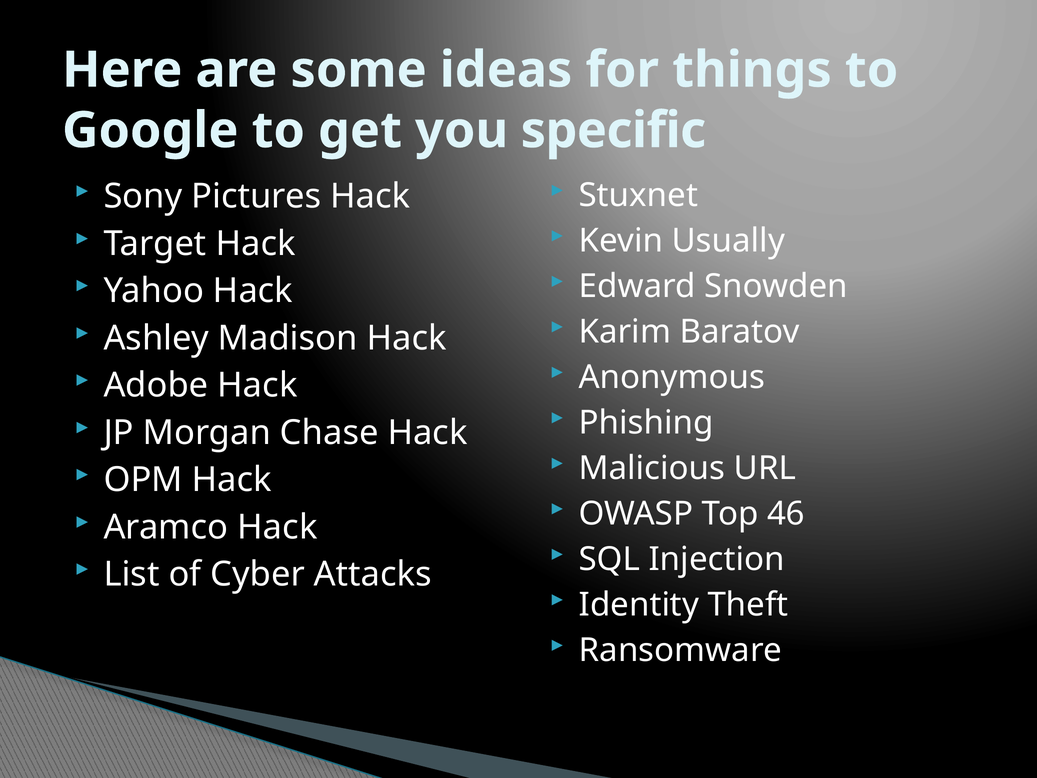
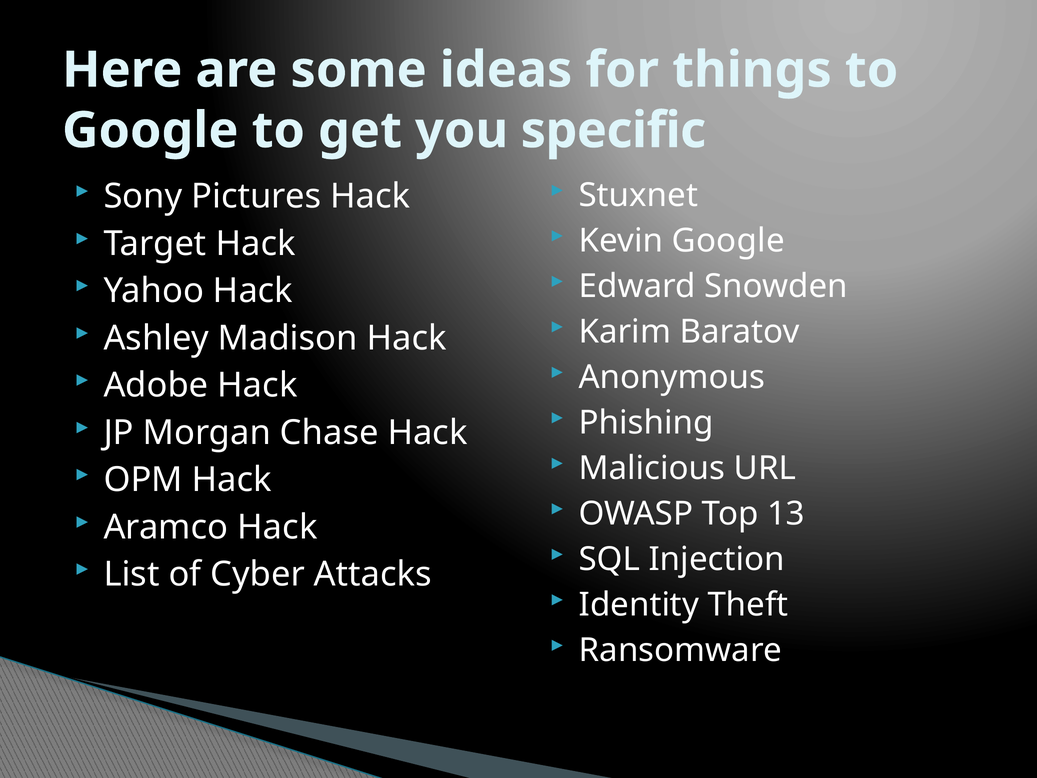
Kevin Usually: Usually -> Google
46: 46 -> 13
